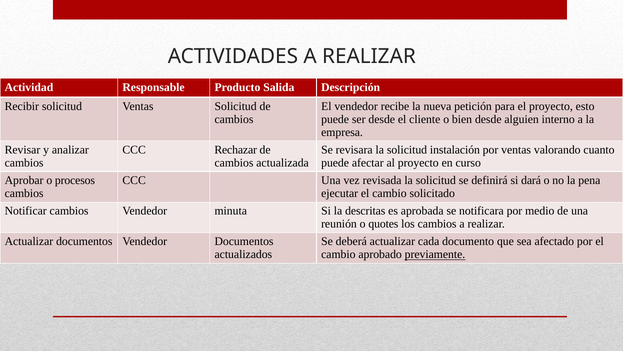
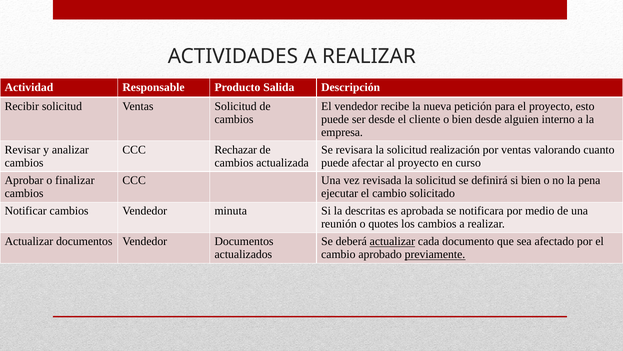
instalación: instalación -> realización
procesos: procesos -> finalizar
si dará: dará -> bien
actualizar at (392, 241) underline: none -> present
